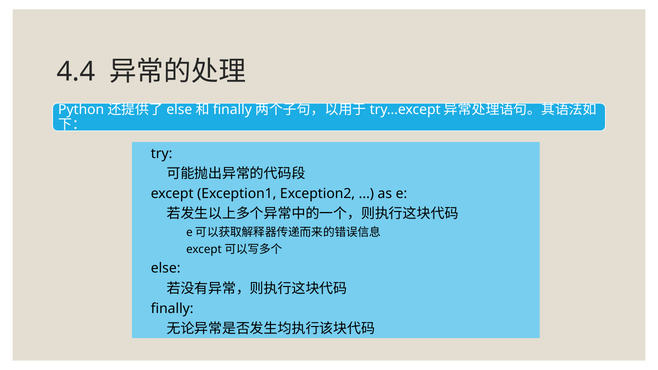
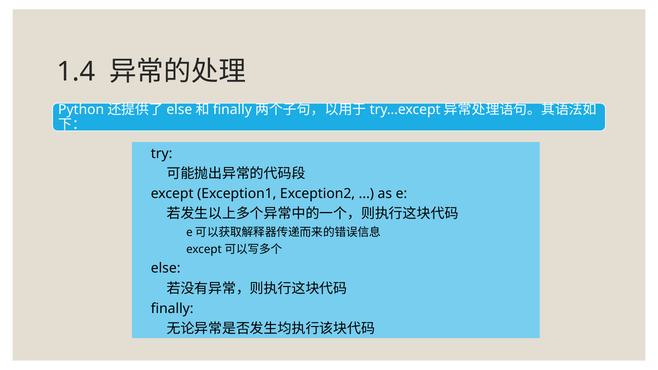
4.4: 4.4 -> 1.4
